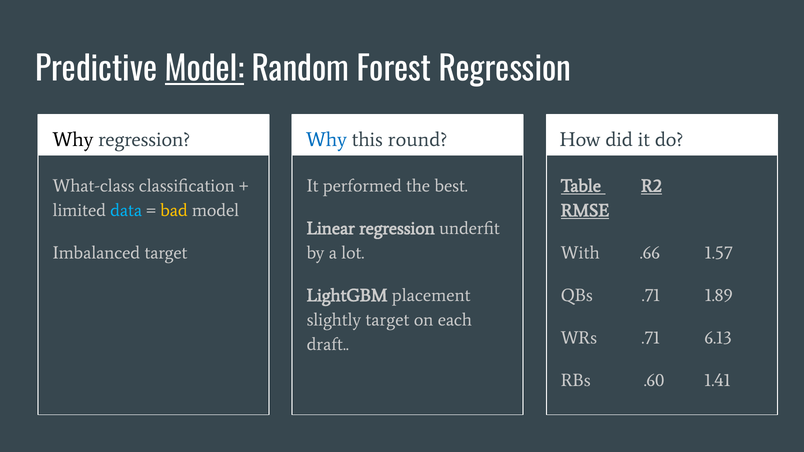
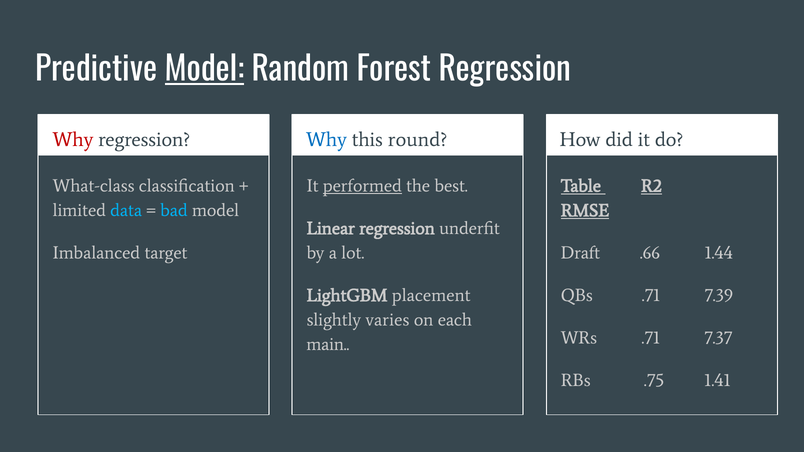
Why at (73, 140) colour: black -> red
performed underline: none -> present
bad colour: yellow -> light blue
With: With -> Draft
1.57: 1.57 -> 1.44
1.89: 1.89 -> 7.39
slightly target: target -> varies
6.13: 6.13 -> 7.37
draft: draft -> main
.60: .60 -> .75
